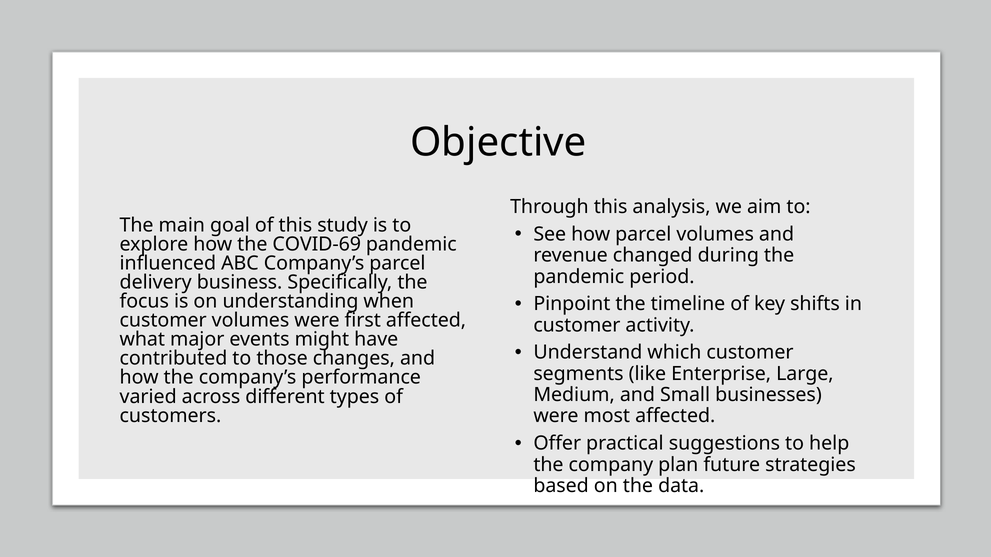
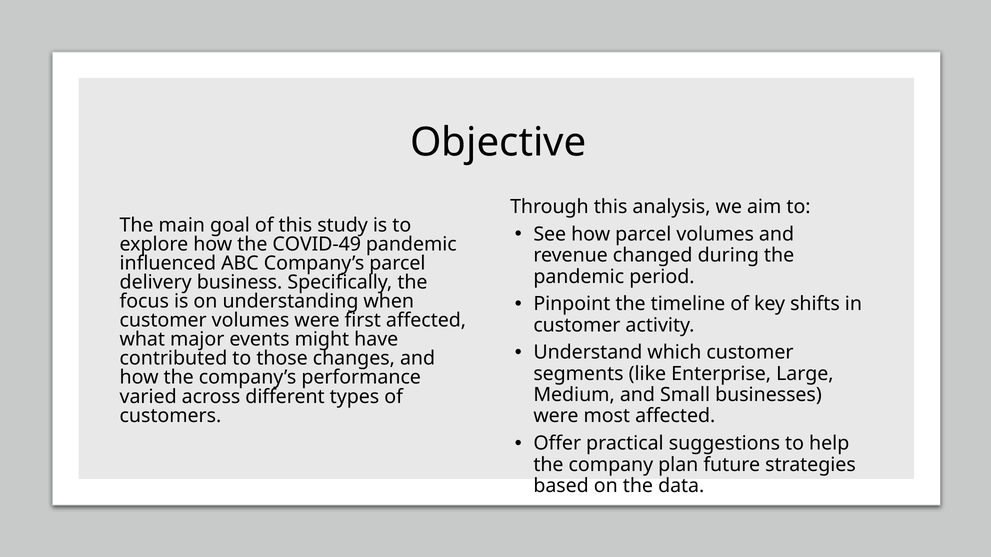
COVID-69: COVID-69 -> COVID-49
